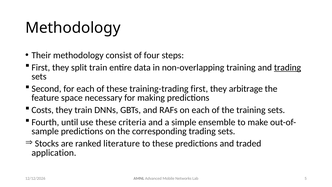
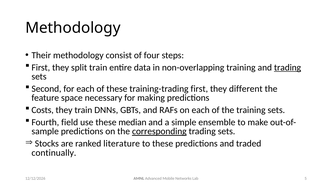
arbitrage: arbitrage -> different
until: until -> field
criteria: criteria -> median
corresponding underline: none -> present
application: application -> continually
